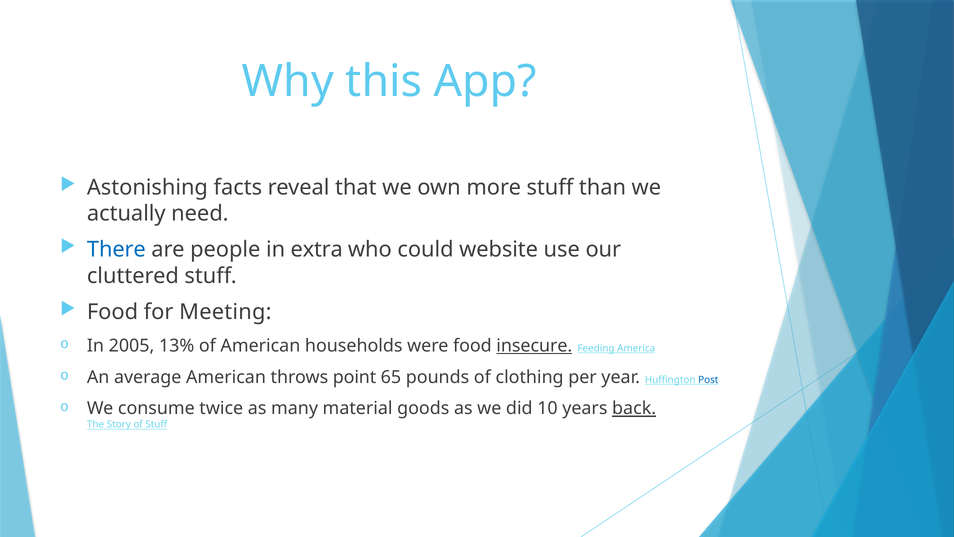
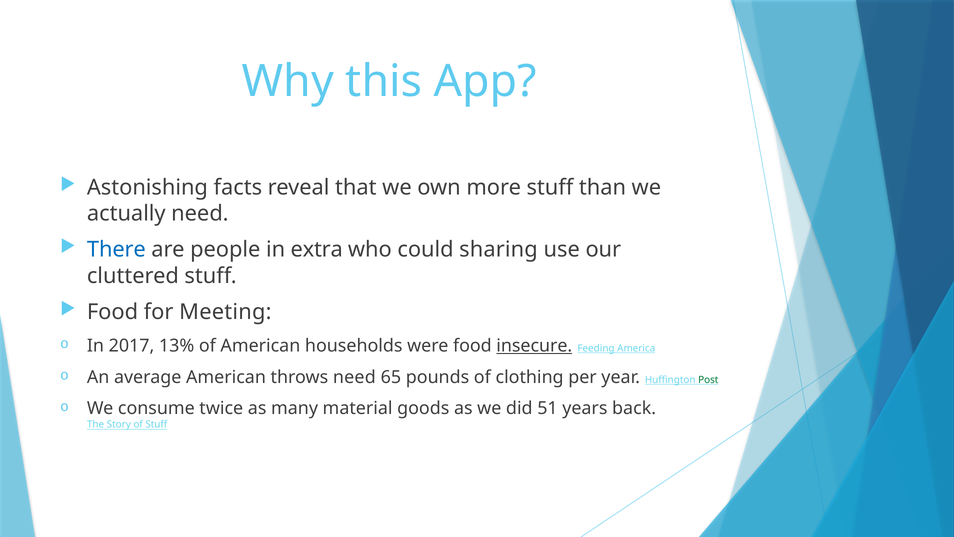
website: website -> sharing
2005: 2005 -> 2017
throws point: point -> need
Post colour: blue -> green
10: 10 -> 51
back underline: present -> none
